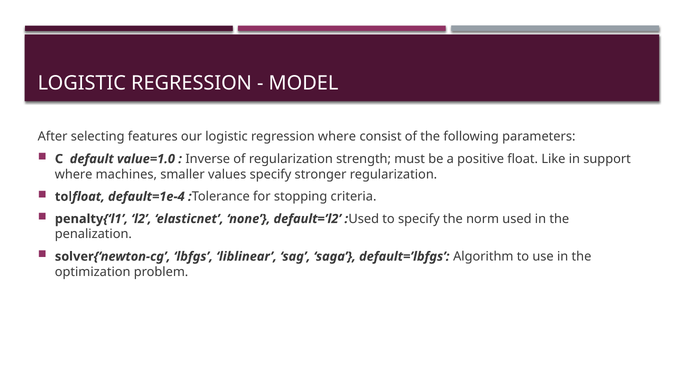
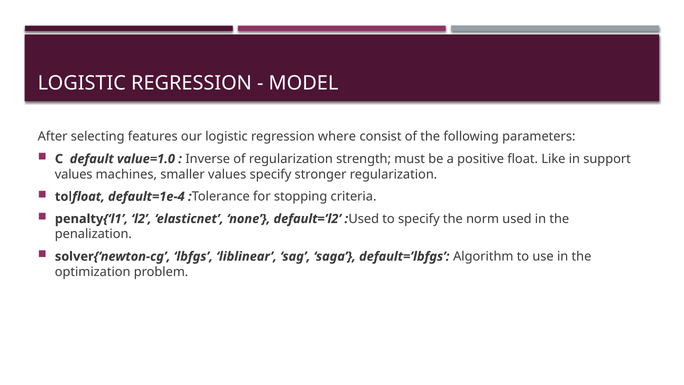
where at (74, 174): where -> values
